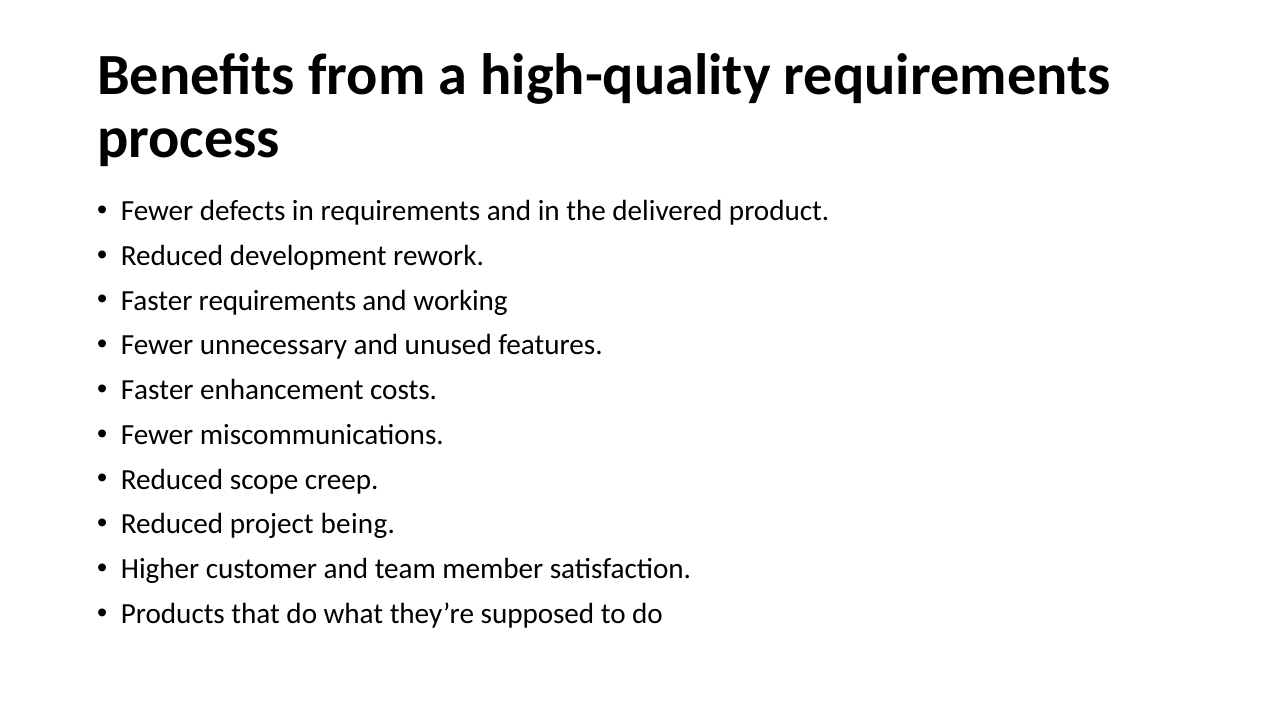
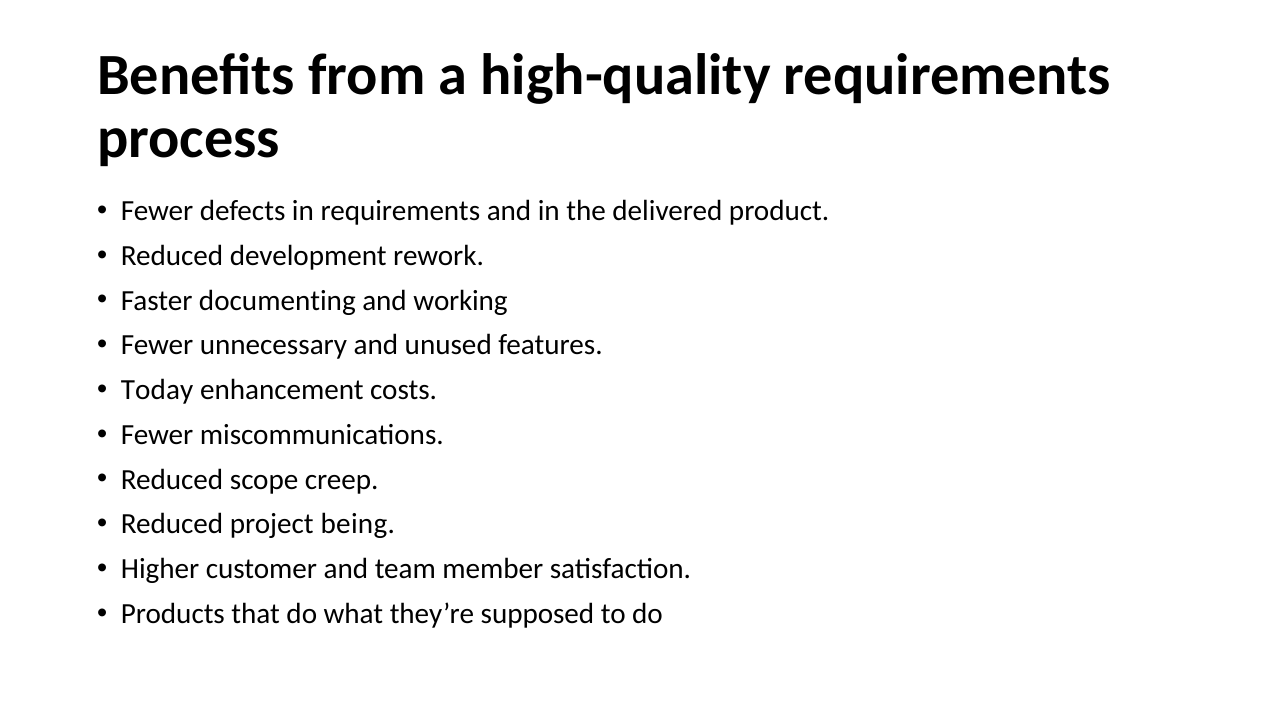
Faster requirements: requirements -> documenting
Faster at (157, 390): Faster -> Today
